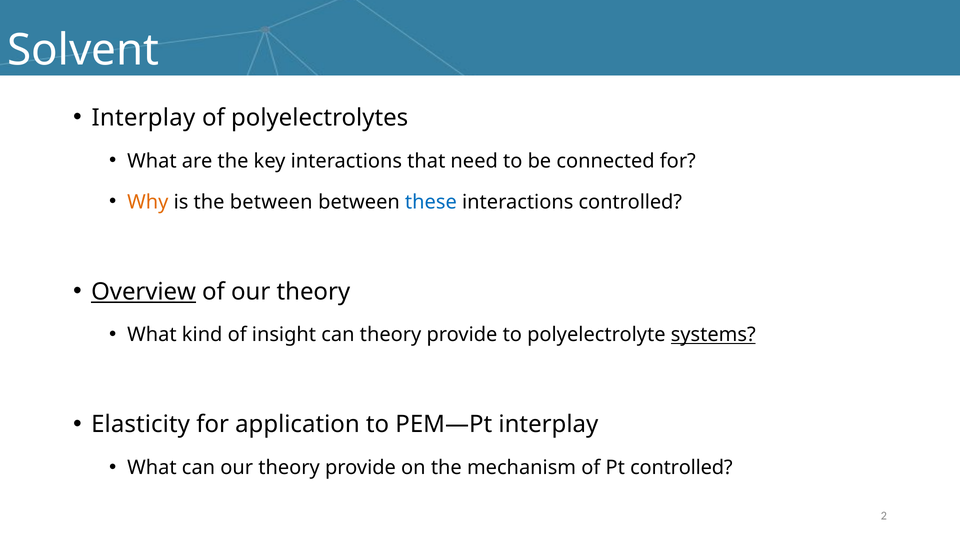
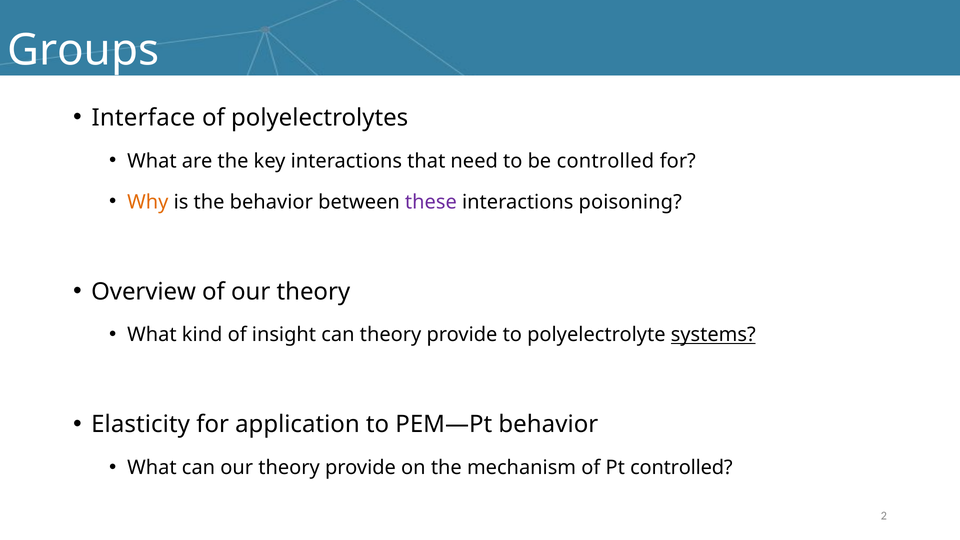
Solvent: Solvent -> Groups
Interplay at (143, 118): Interplay -> Interface
be connected: connected -> controlled
the between: between -> behavior
these colour: blue -> purple
interactions controlled: controlled -> poisoning
Overview underline: present -> none
PEM—Pt interplay: interplay -> behavior
